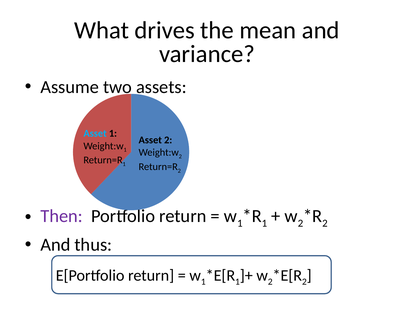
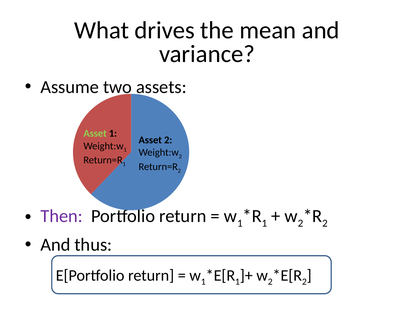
Asset at (95, 133) colour: light blue -> light green
